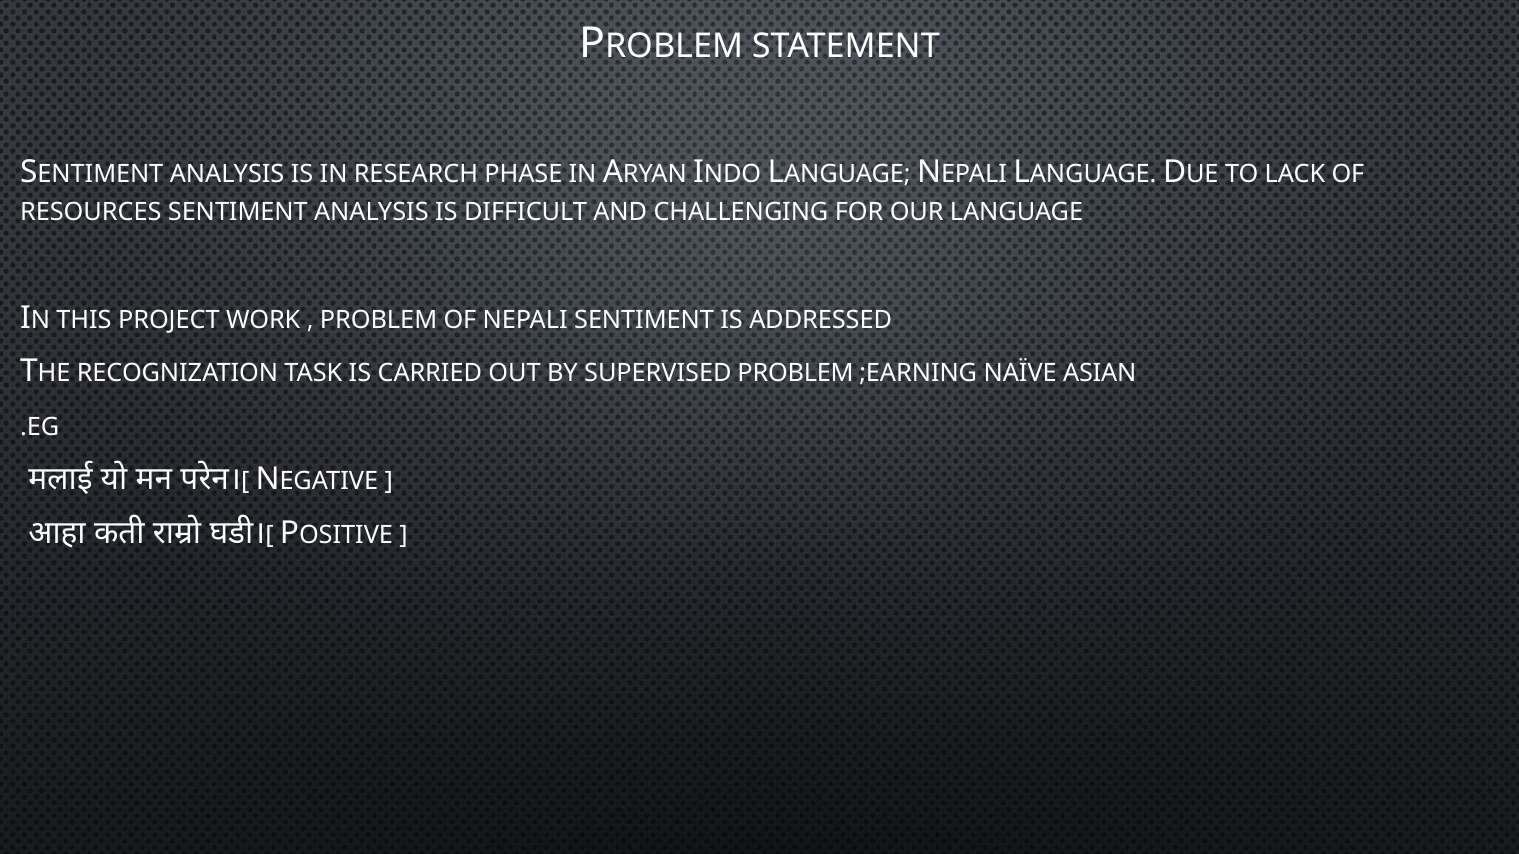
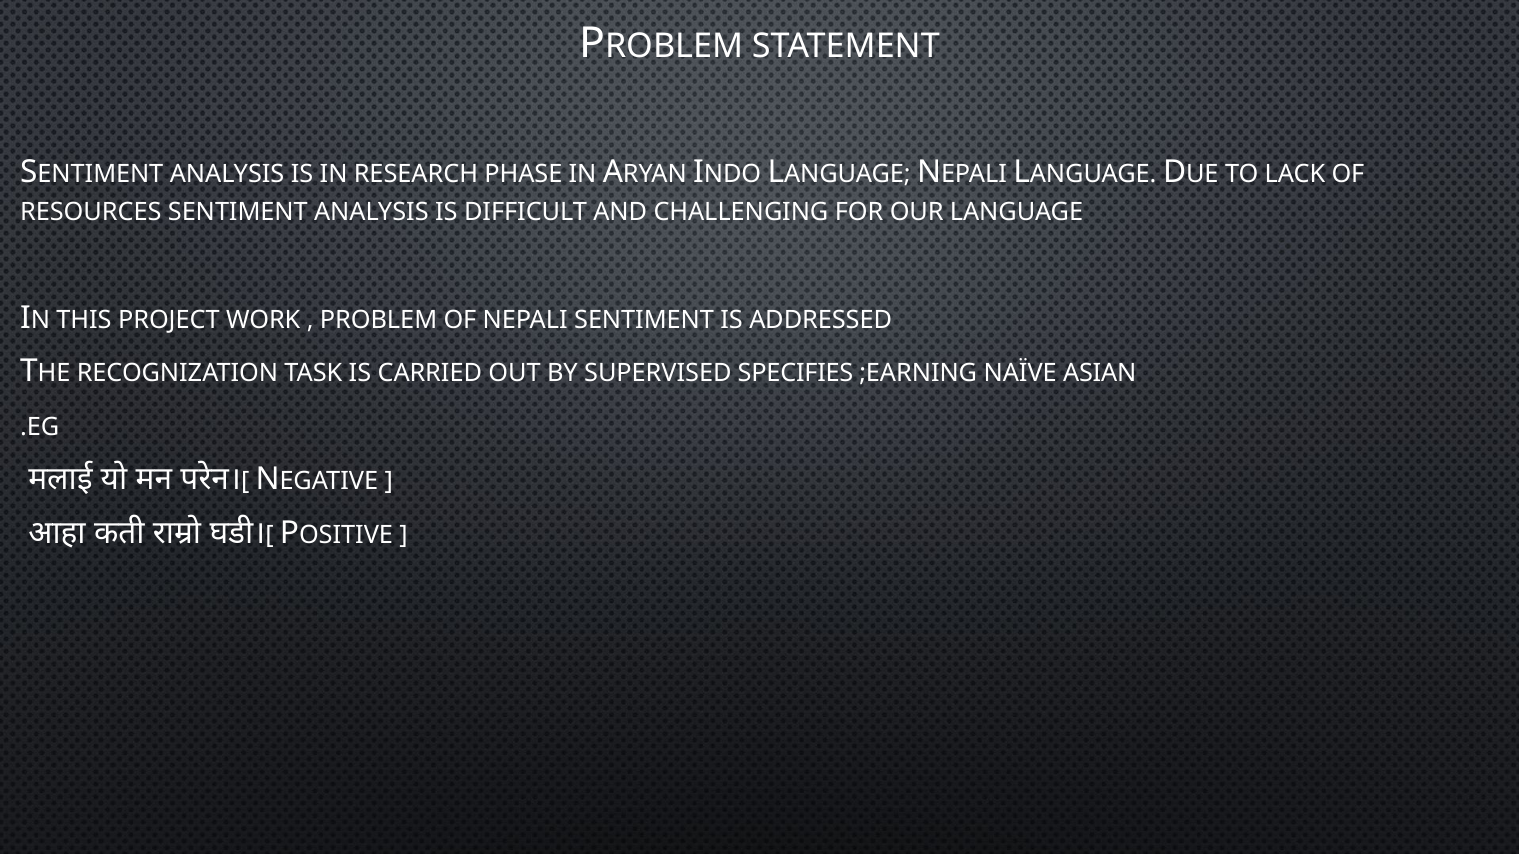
SUPERVISED PROBLEM: PROBLEM -> SPECIFIES
